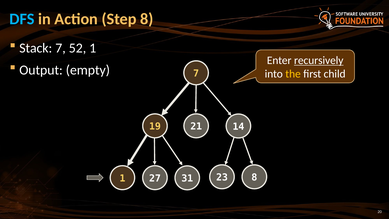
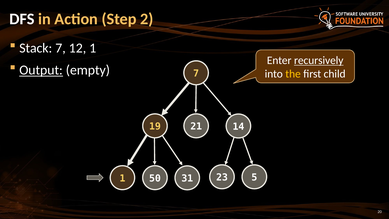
DFS colour: light blue -> white
Step 8: 8 -> 2
52: 52 -> 12
Output underline: none -> present
23 8: 8 -> 5
27: 27 -> 50
